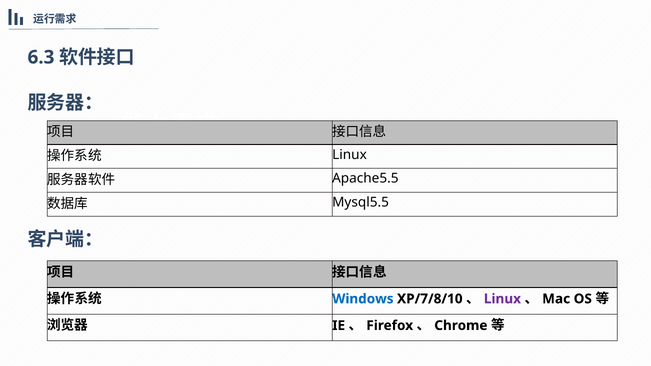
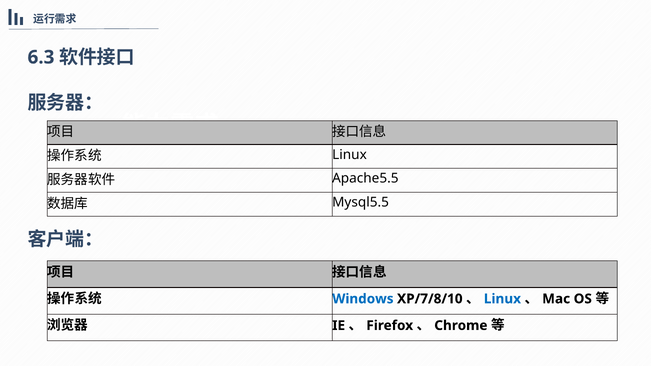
Linux at (502, 299) colour: purple -> blue
